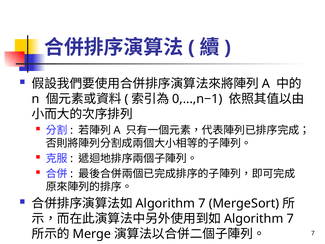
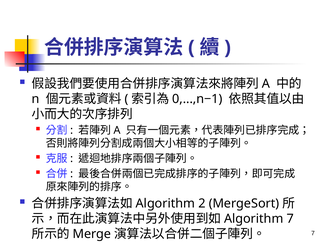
7 at (202, 203): 7 -> 2
